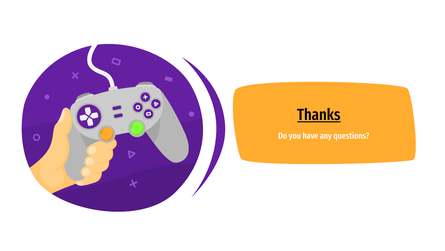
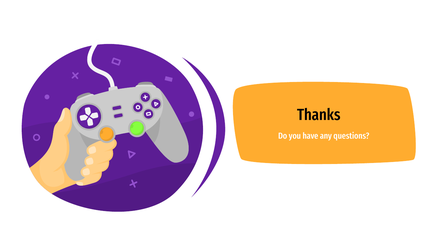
Thanks underline: present -> none
